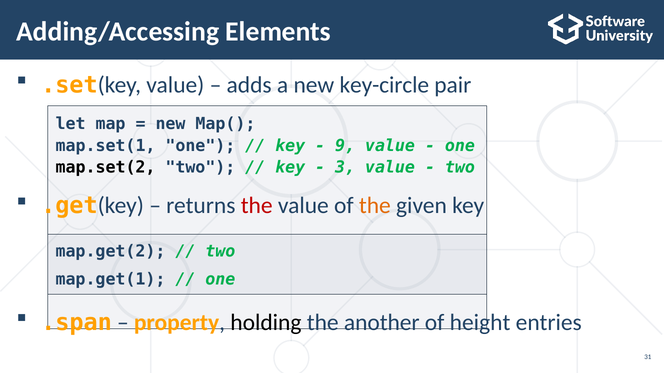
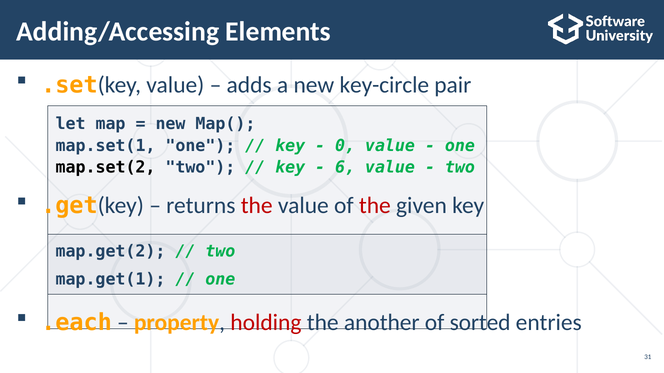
9: 9 -> 0
3: 3 -> 6
the at (375, 206) colour: orange -> red
.span: .span -> .each
holding colour: black -> red
height: height -> sorted
